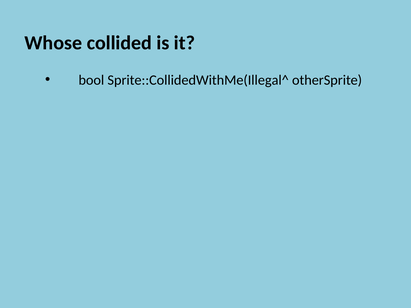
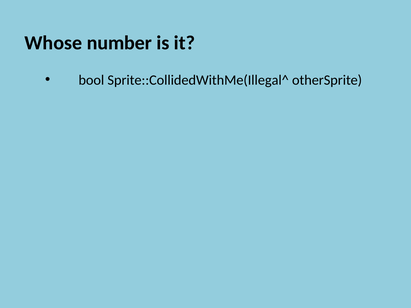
collided: collided -> number
